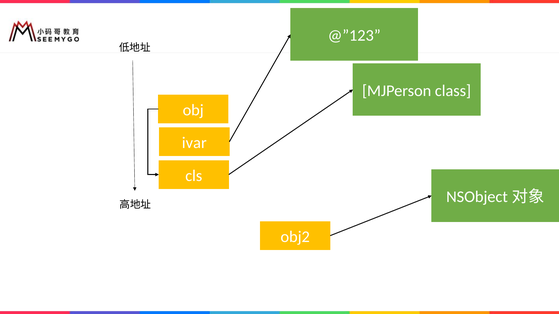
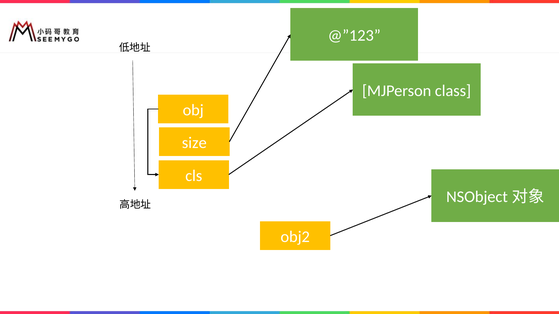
ivar: ivar -> size
